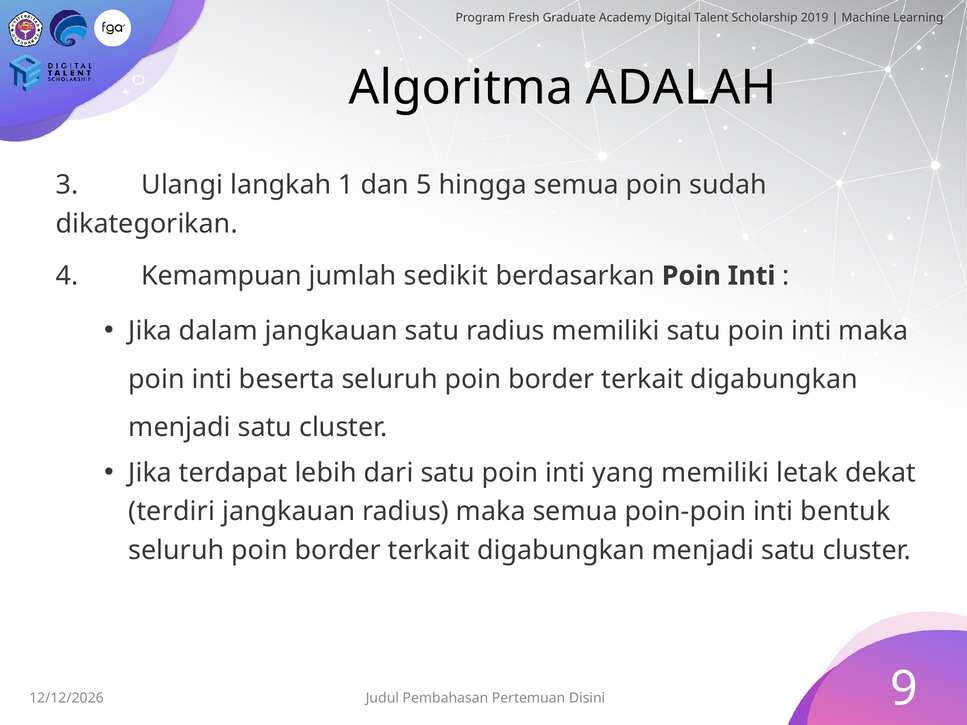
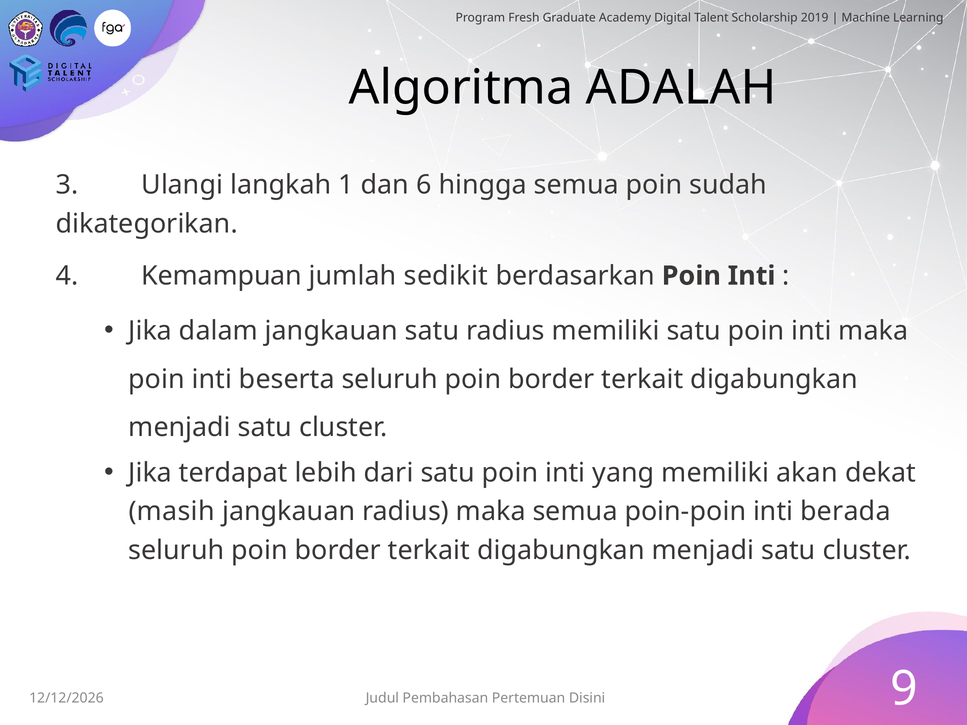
5: 5 -> 6
letak: letak -> akan
terdiri: terdiri -> masih
bentuk: bentuk -> berada
